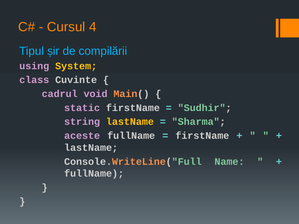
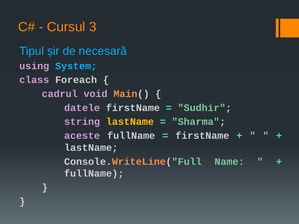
4: 4 -> 3
compilării: compilării -> necesară
System colour: yellow -> light blue
Cuvinte: Cuvinte -> Foreach
static: static -> datele
